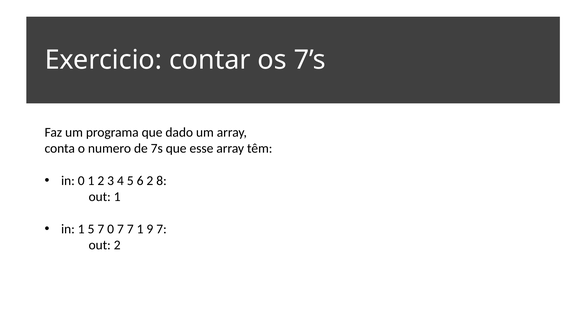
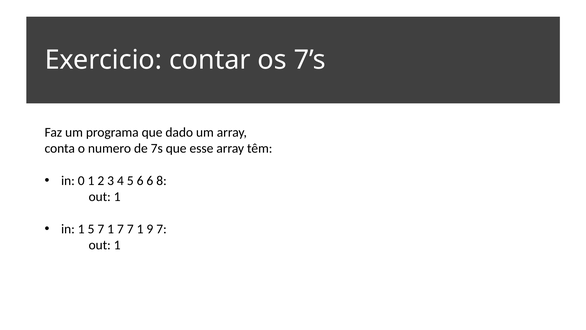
6 2: 2 -> 6
5 7 0: 0 -> 1
2 at (117, 245): 2 -> 1
